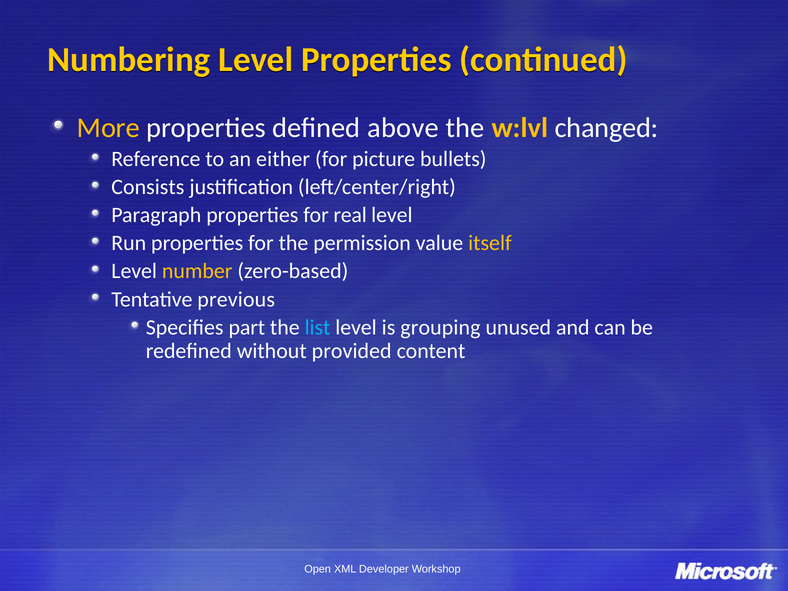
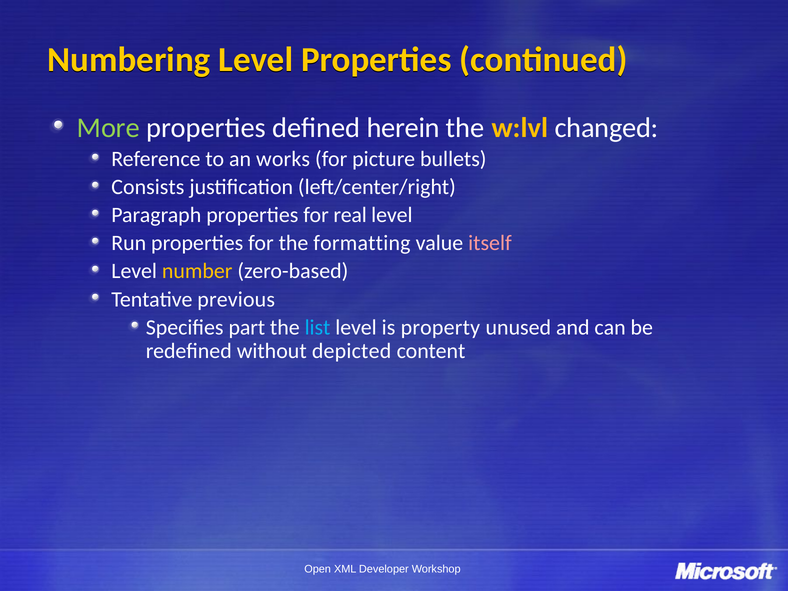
More colour: yellow -> light green
above: above -> herein
either: either -> works
permission: permission -> formatting
itself colour: yellow -> pink
grouping: grouping -> property
provided: provided -> depicted
